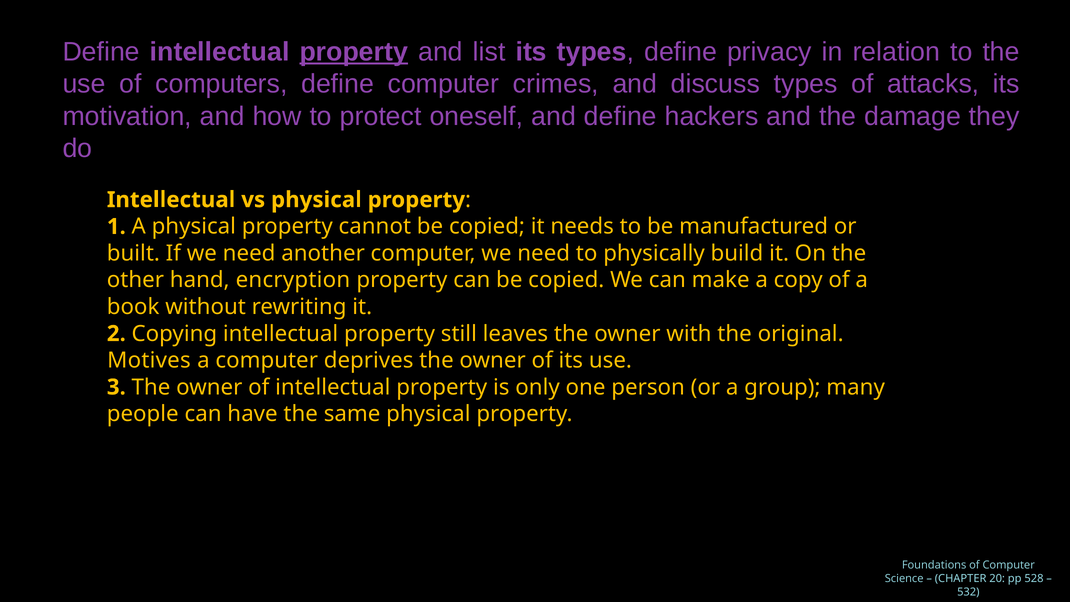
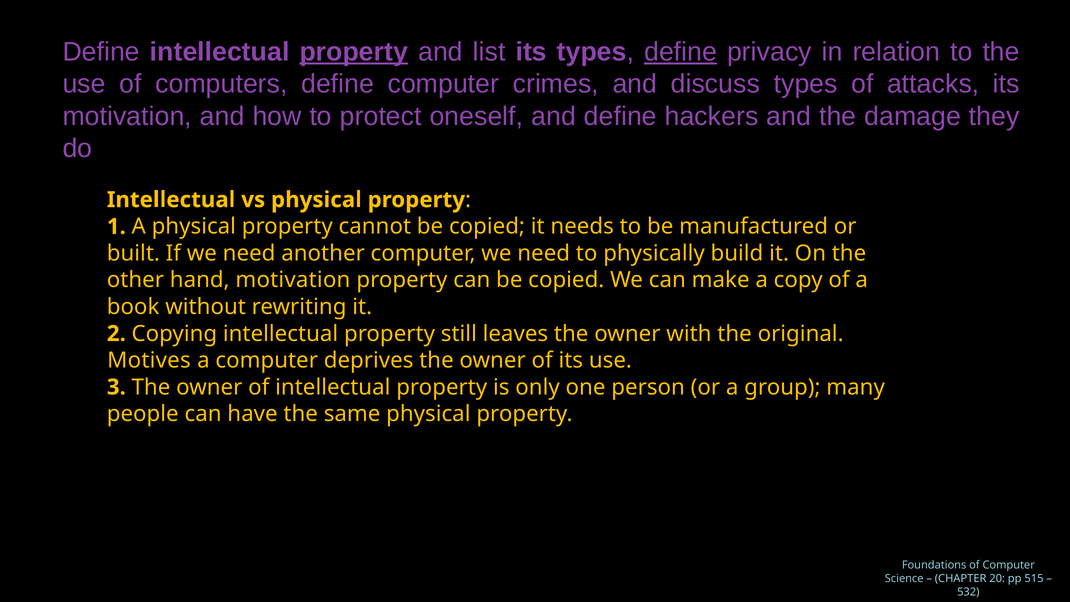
define at (681, 52) underline: none -> present
hand encryption: encryption -> motivation
528: 528 -> 515
